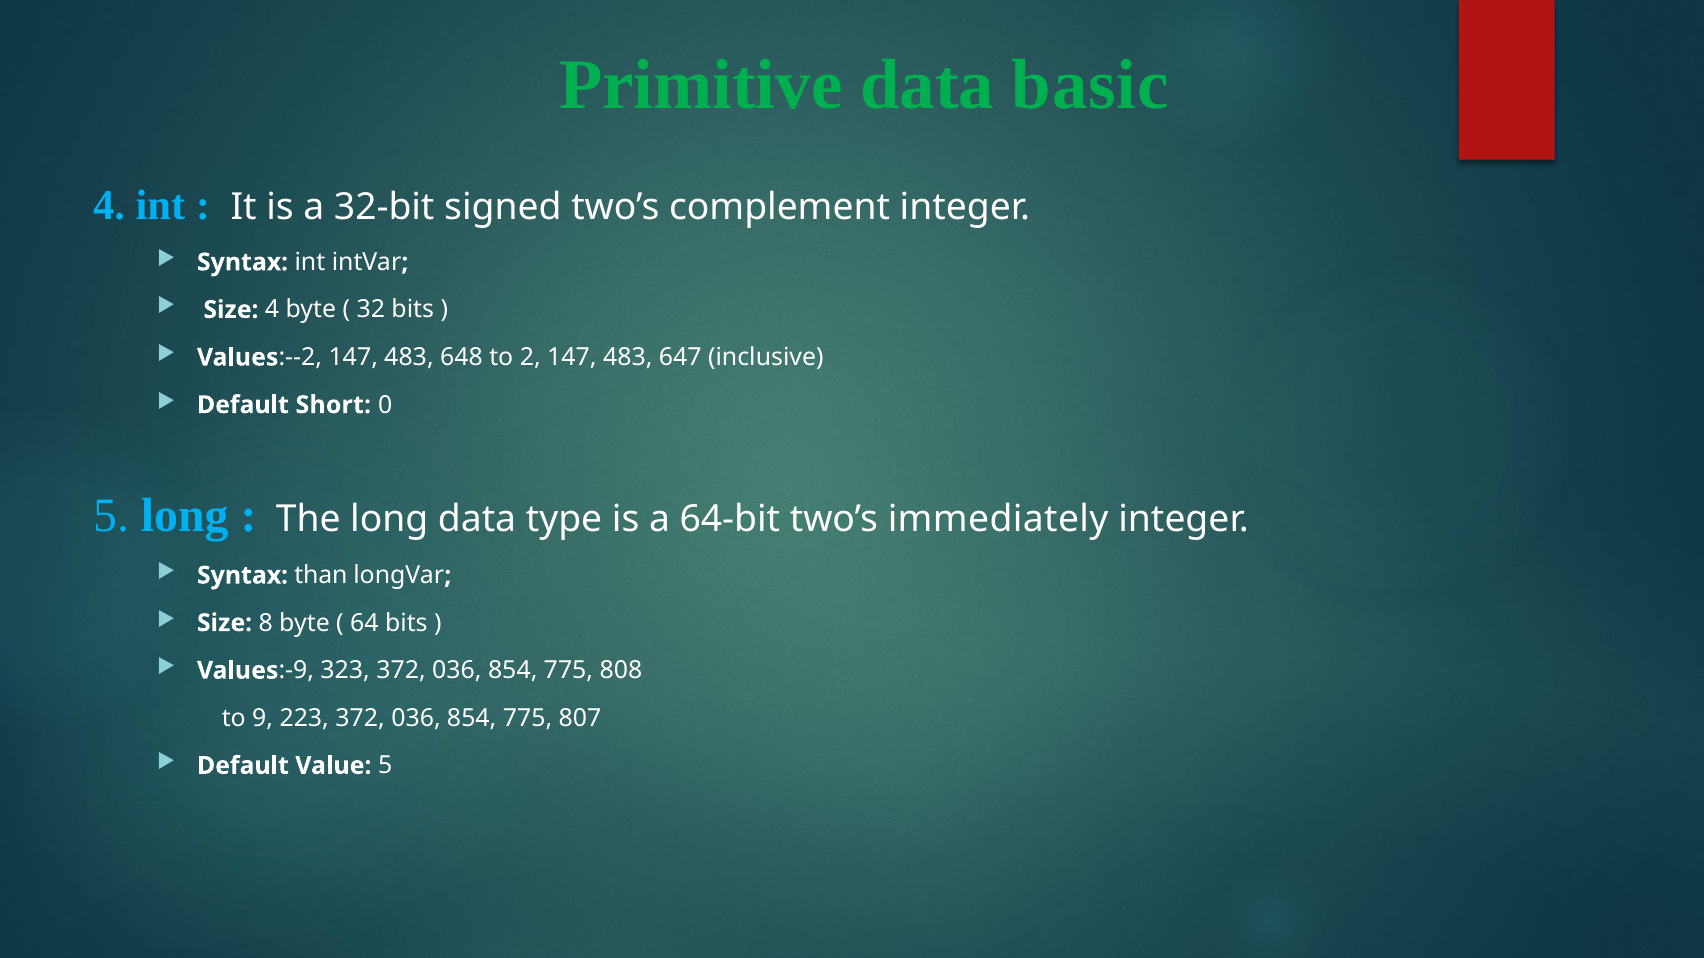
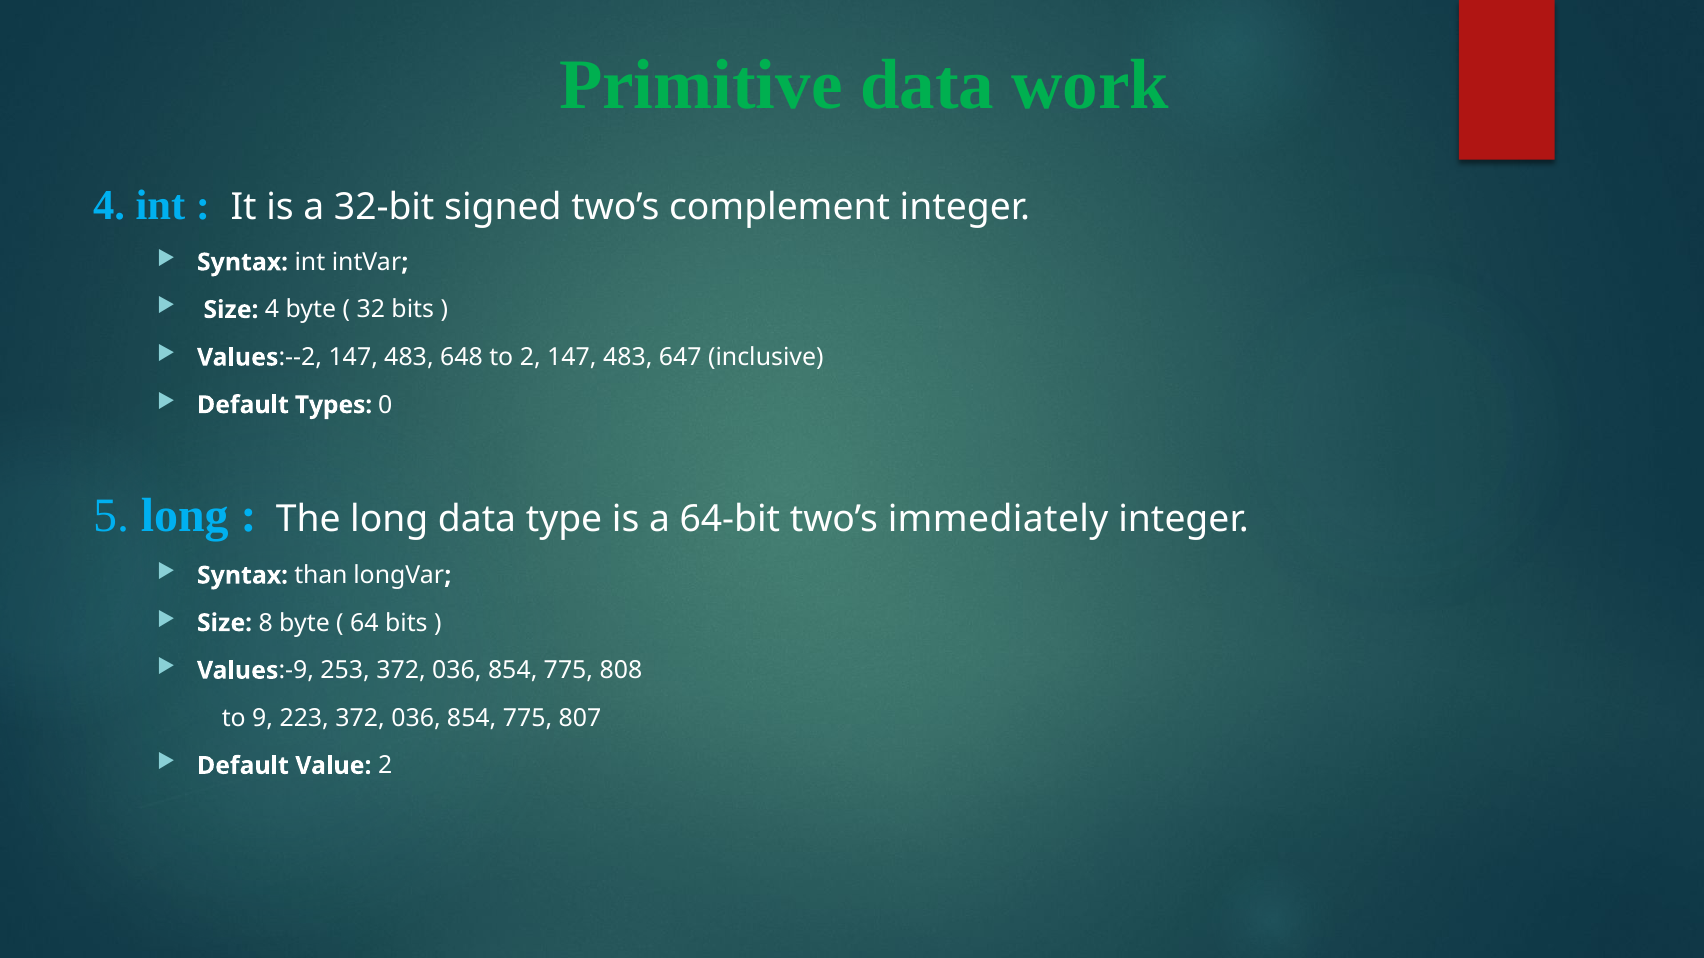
basic: basic -> work
Short: Short -> Types
323: 323 -> 253
Value 5: 5 -> 2
